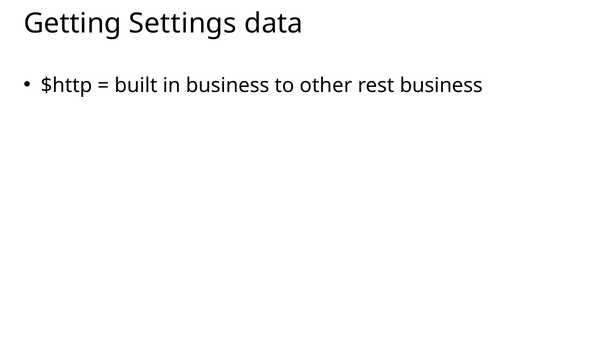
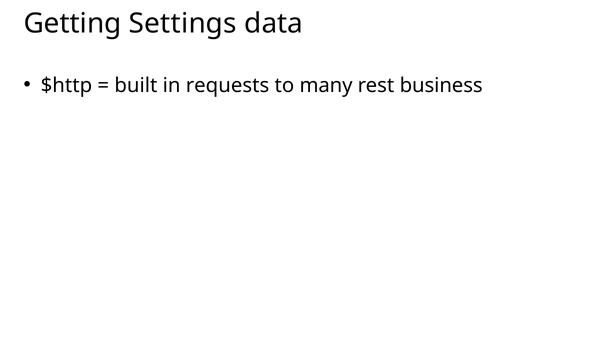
in business: business -> requests
other: other -> many
